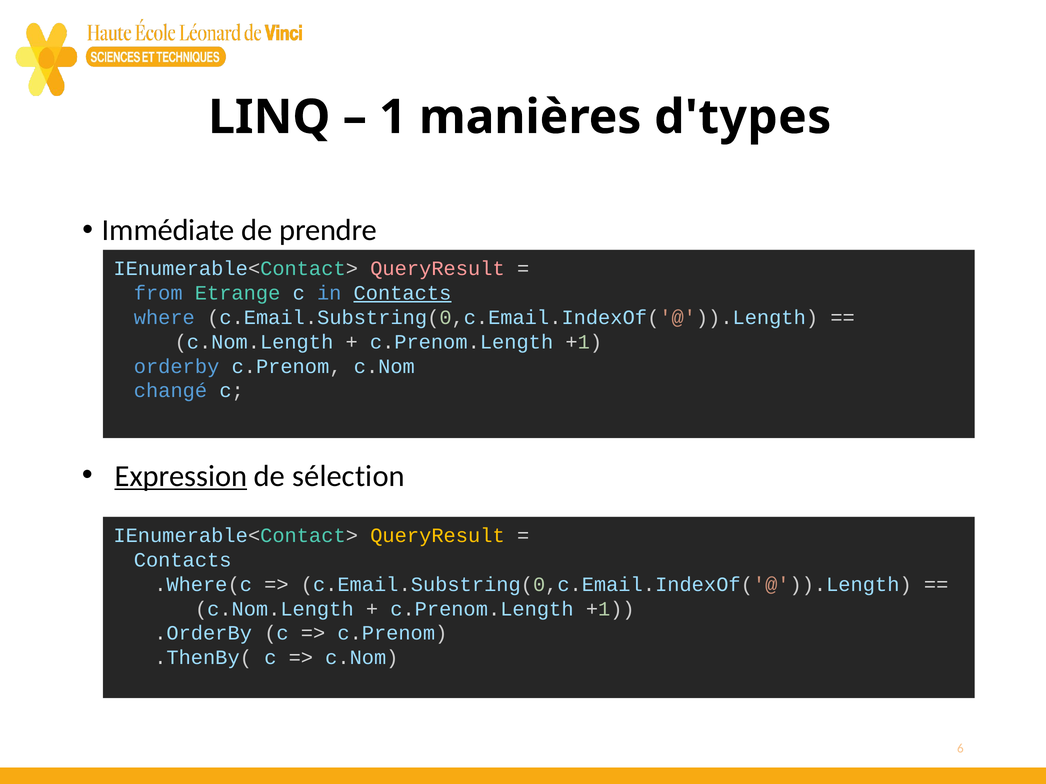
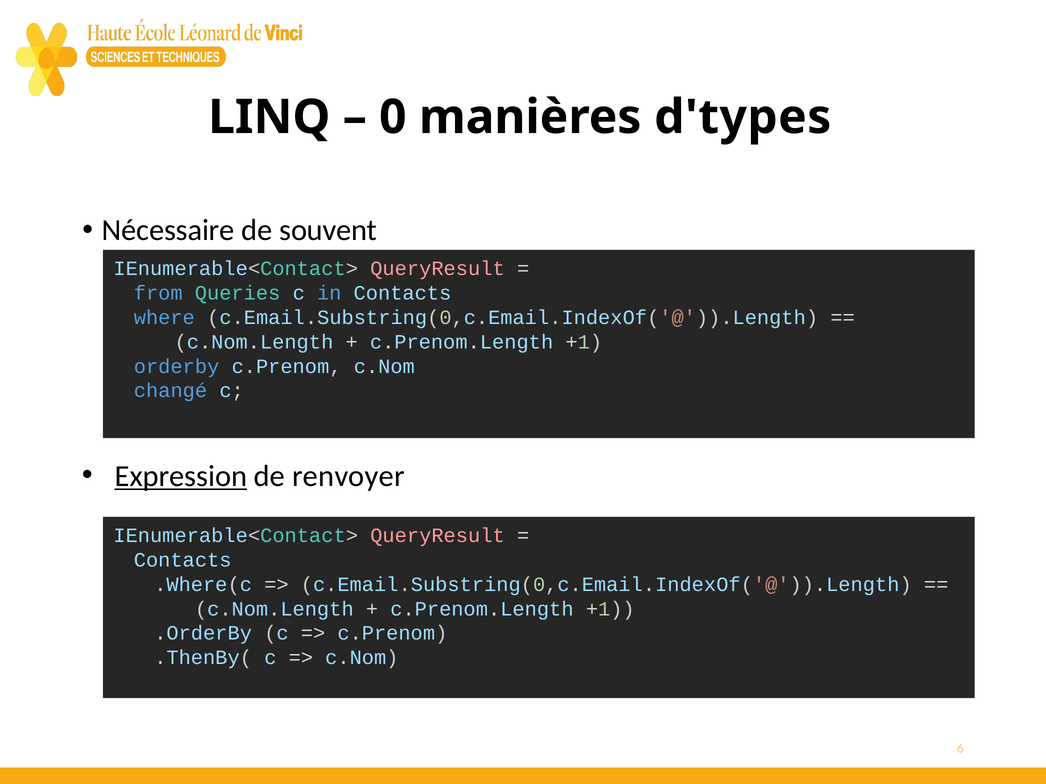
1: 1 -> 0
Immédiate: Immédiate -> Nécessaire
prendre: prendre -> souvent
Etrange: Etrange -> Queries
Contacts at (402, 293) underline: present -> none
sélection: sélection -> renvoyer
QueryResult at (437, 536) colour: yellow -> pink
